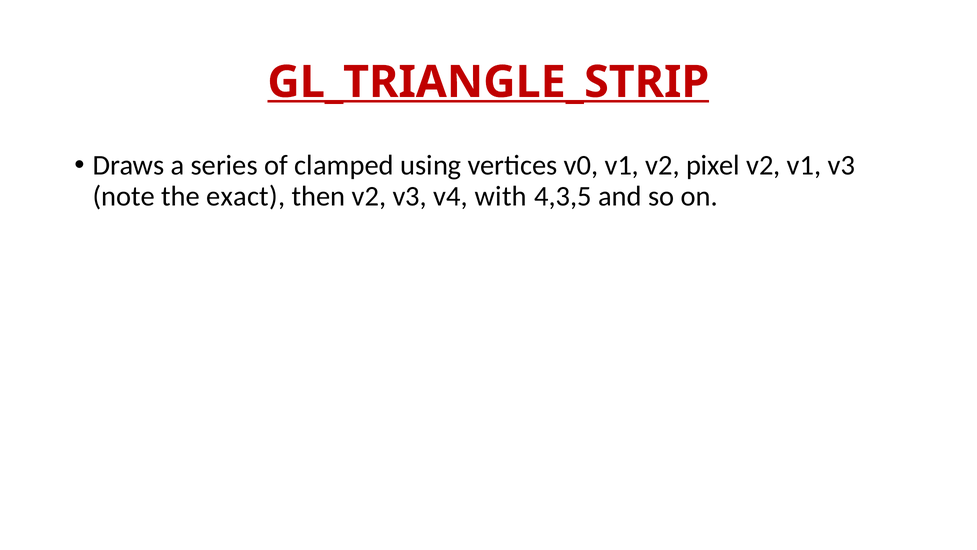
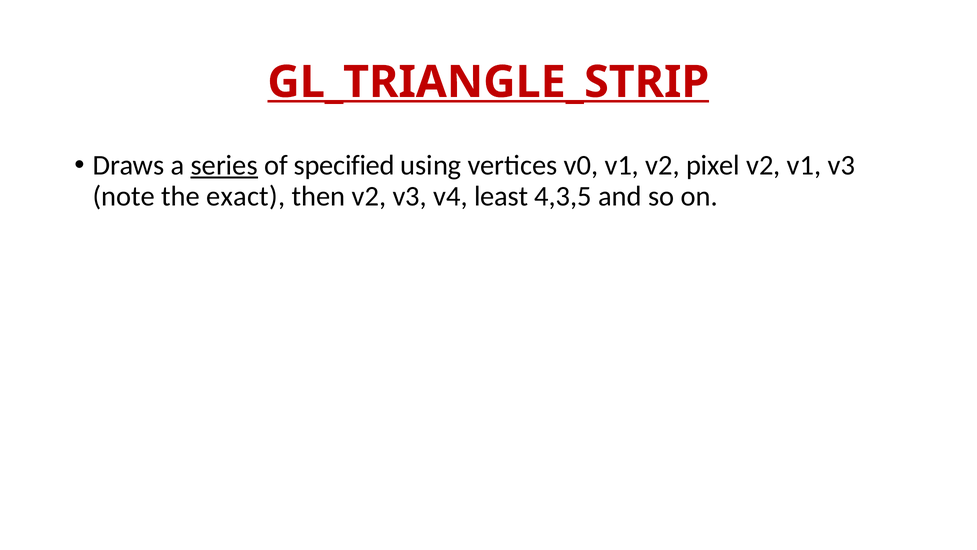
series underline: none -> present
clamped: clamped -> specified
with: with -> least
